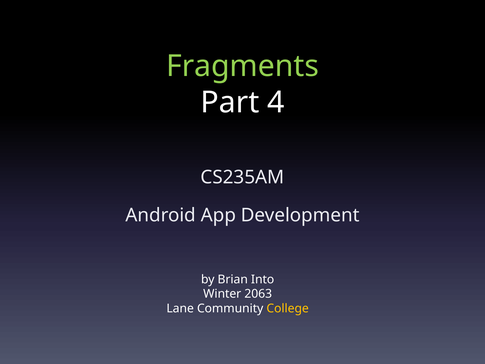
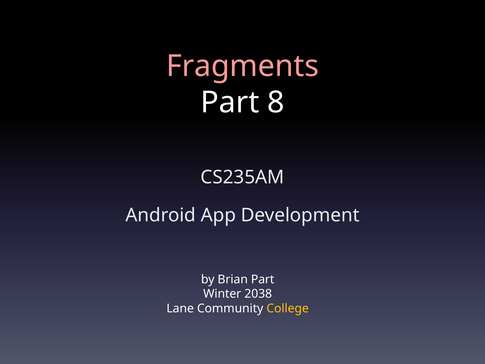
Fragments colour: light green -> pink
4: 4 -> 8
Brian Into: Into -> Part
2063: 2063 -> 2038
